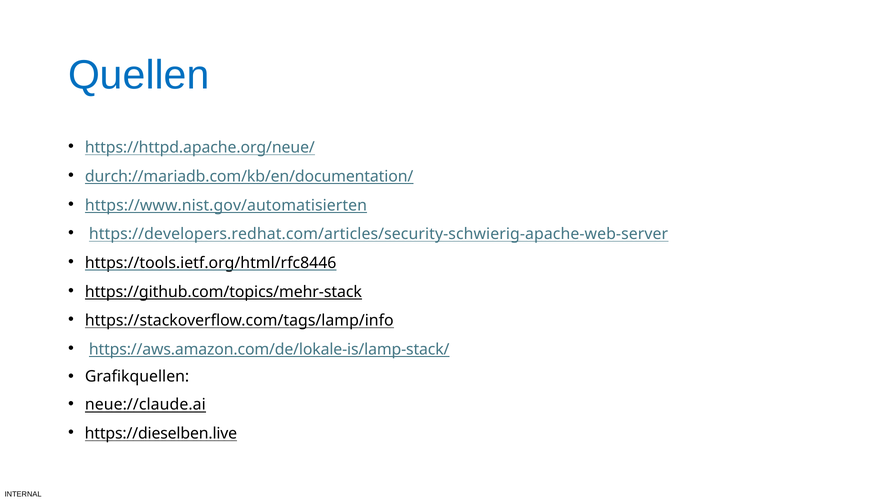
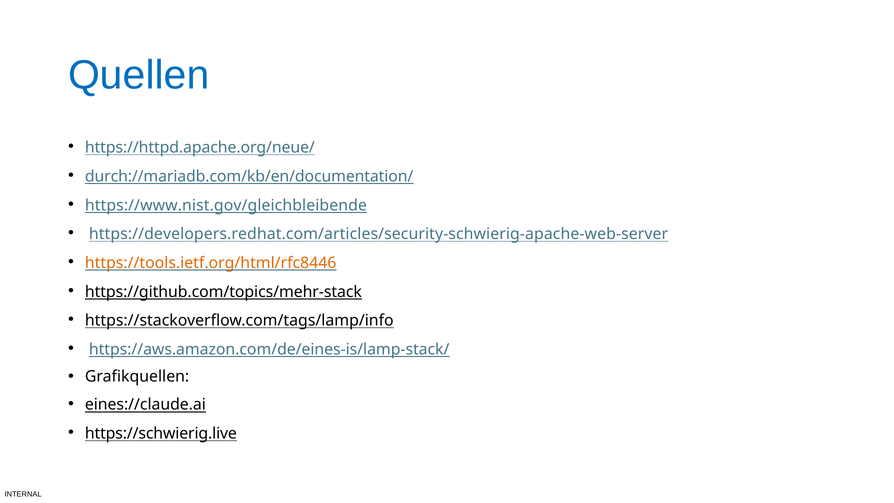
https://www.nist.gov/automatisierten: https://www.nist.gov/automatisierten -> https://www.nist.gov/gleichbleibende
https://tools.ietf.org/html/rfc8446 colour: black -> orange
https://aws.amazon.com/de/lokale-is/lamp-stack/: https://aws.amazon.com/de/lokale-is/lamp-stack/ -> https://aws.amazon.com/de/eines-is/lamp-stack/
neue://claude.ai: neue://claude.ai -> eines://claude.ai
https://dieselben.live: https://dieselben.live -> https://schwierig.live
